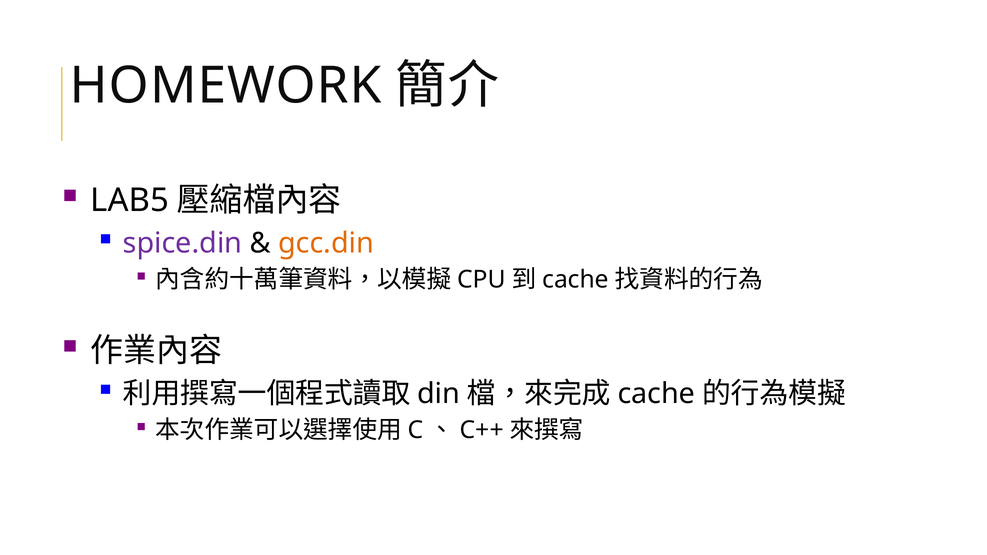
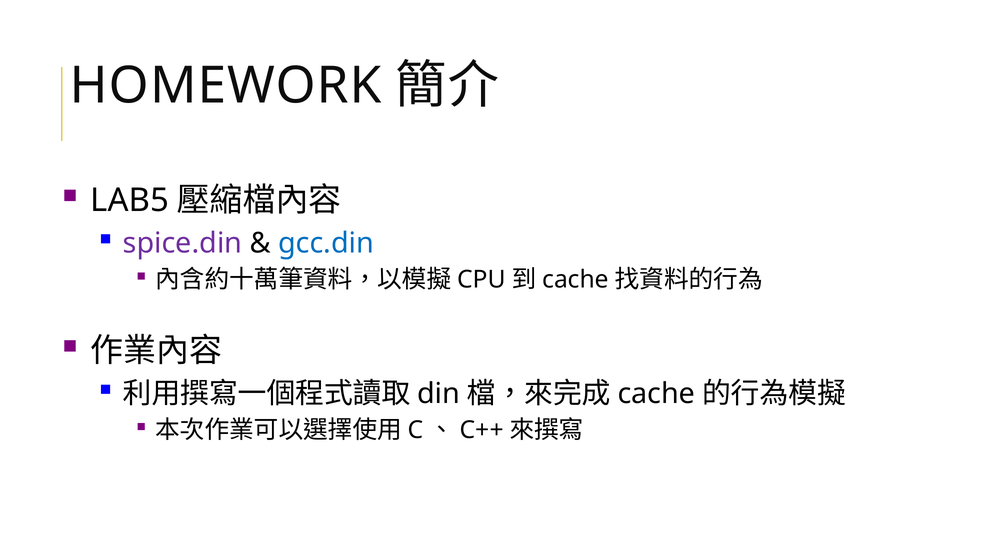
gcc.din colour: orange -> blue
